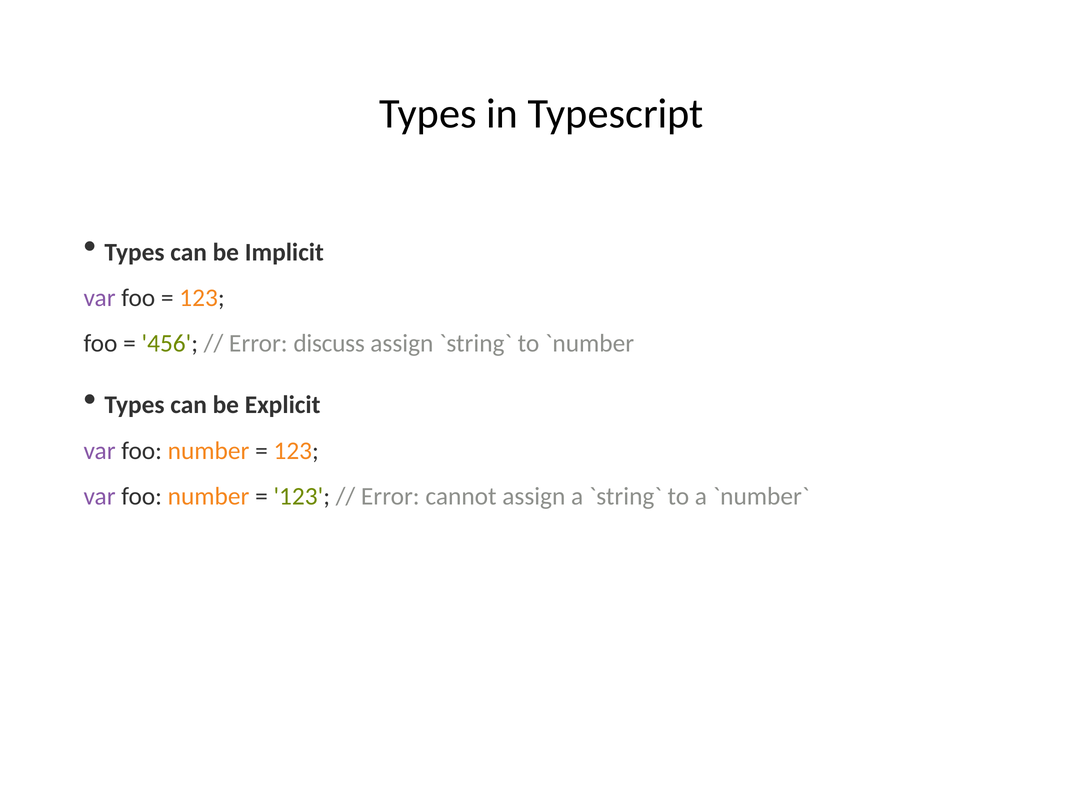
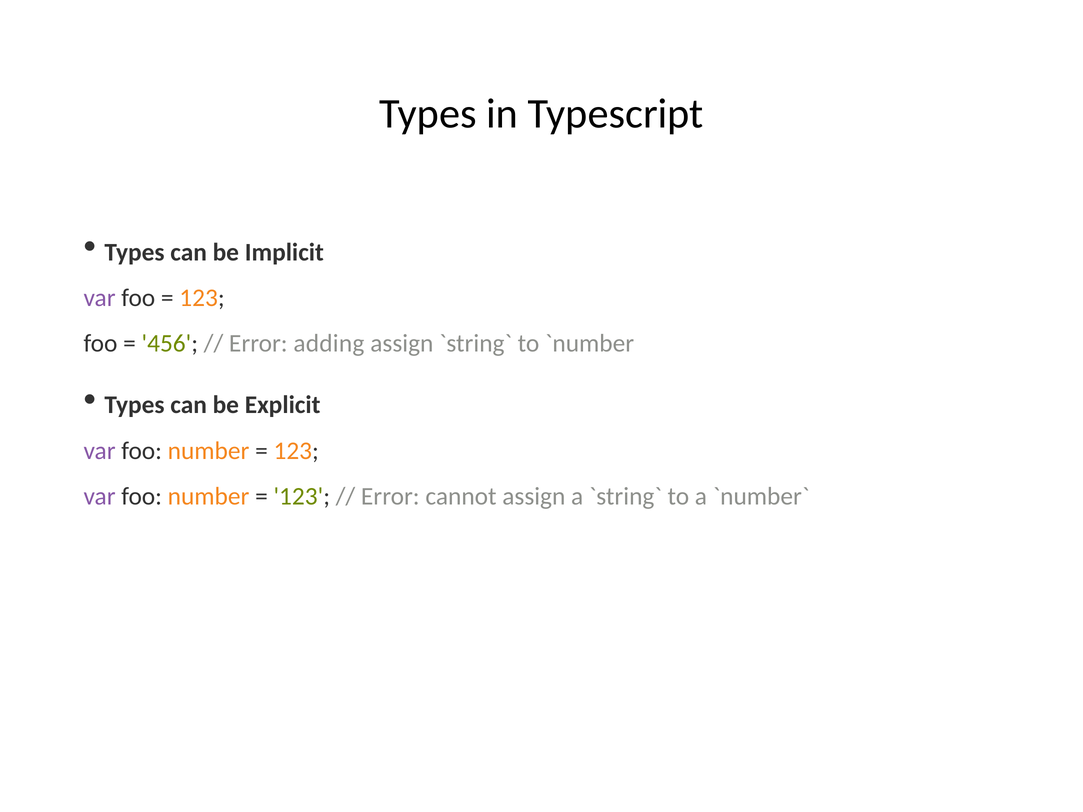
discuss: discuss -> adding
